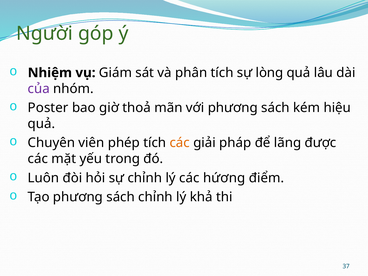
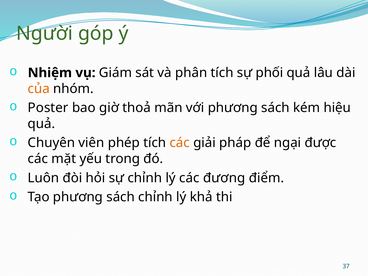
lòng: lòng -> phối
của colour: purple -> orange
lãng: lãng -> ngại
hứơng: hứơng -> đương
